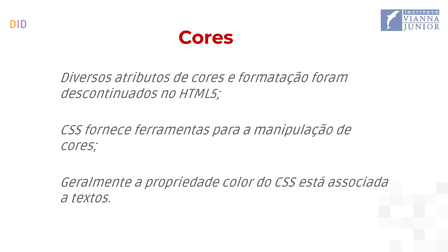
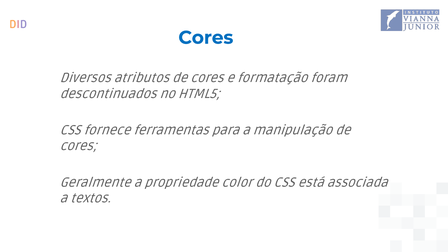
Cores at (206, 38) colour: red -> blue
